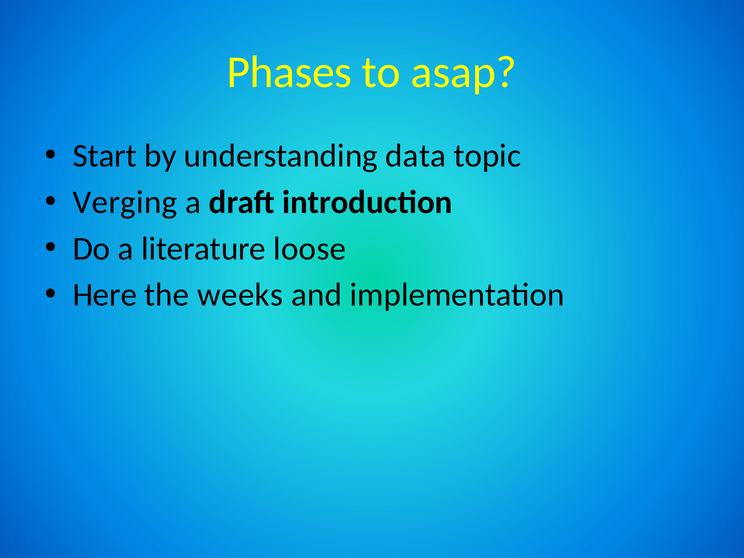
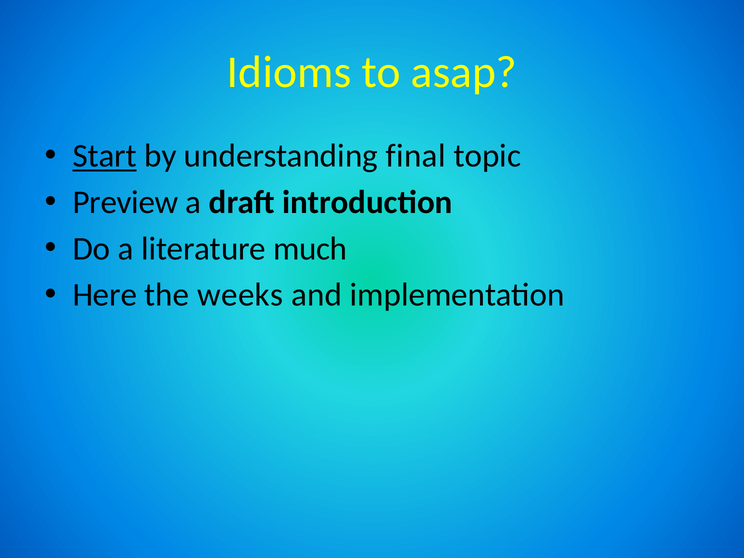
Phases: Phases -> Idioms
Start underline: none -> present
data: data -> final
Verging: Verging -> Preview
loose: loose -> much
